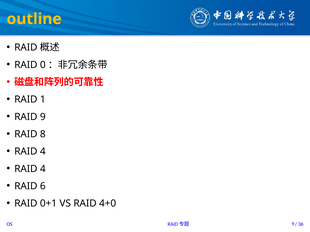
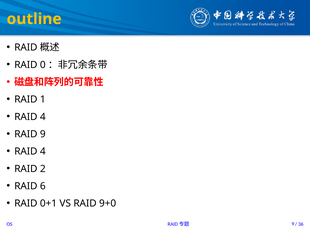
9 at (43, 117): 9 -> 4
RAID 8: 8 -> 9
4 at (43, 169): 4 -> 2
4+0: 4+0 -> 9+0
